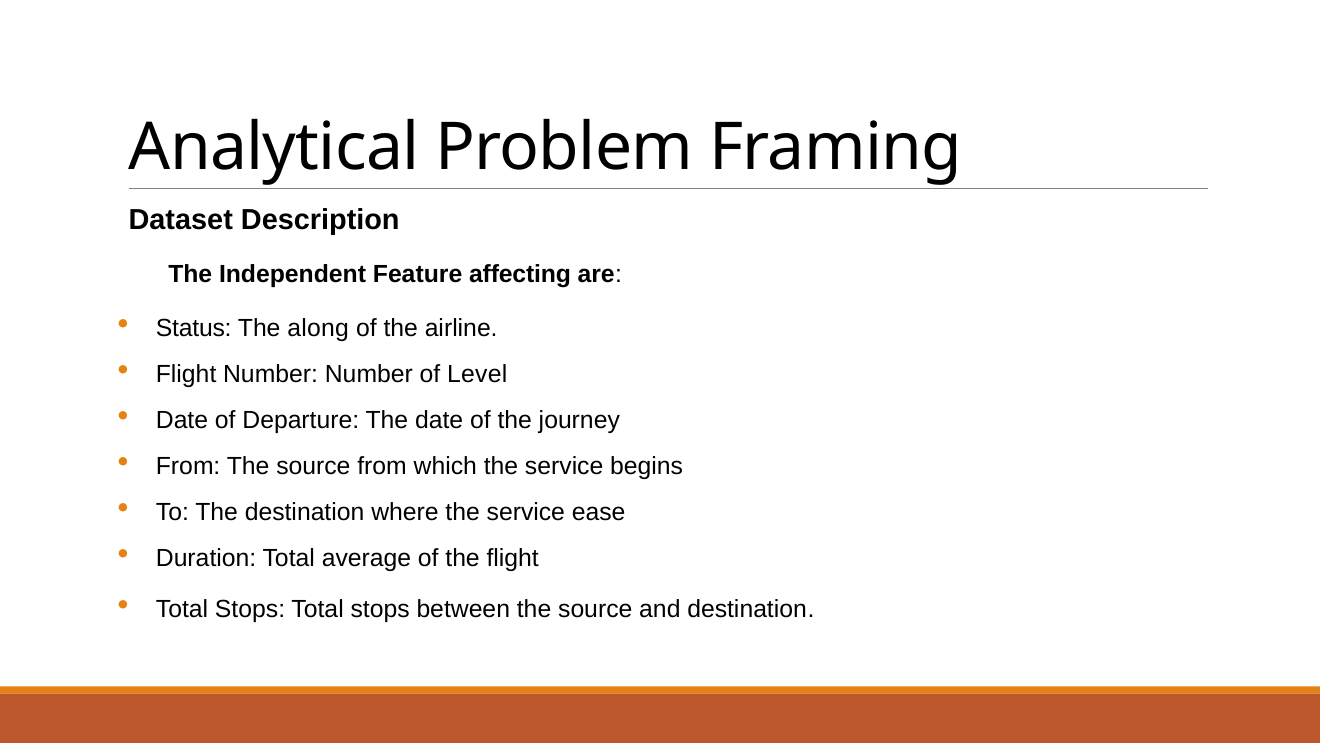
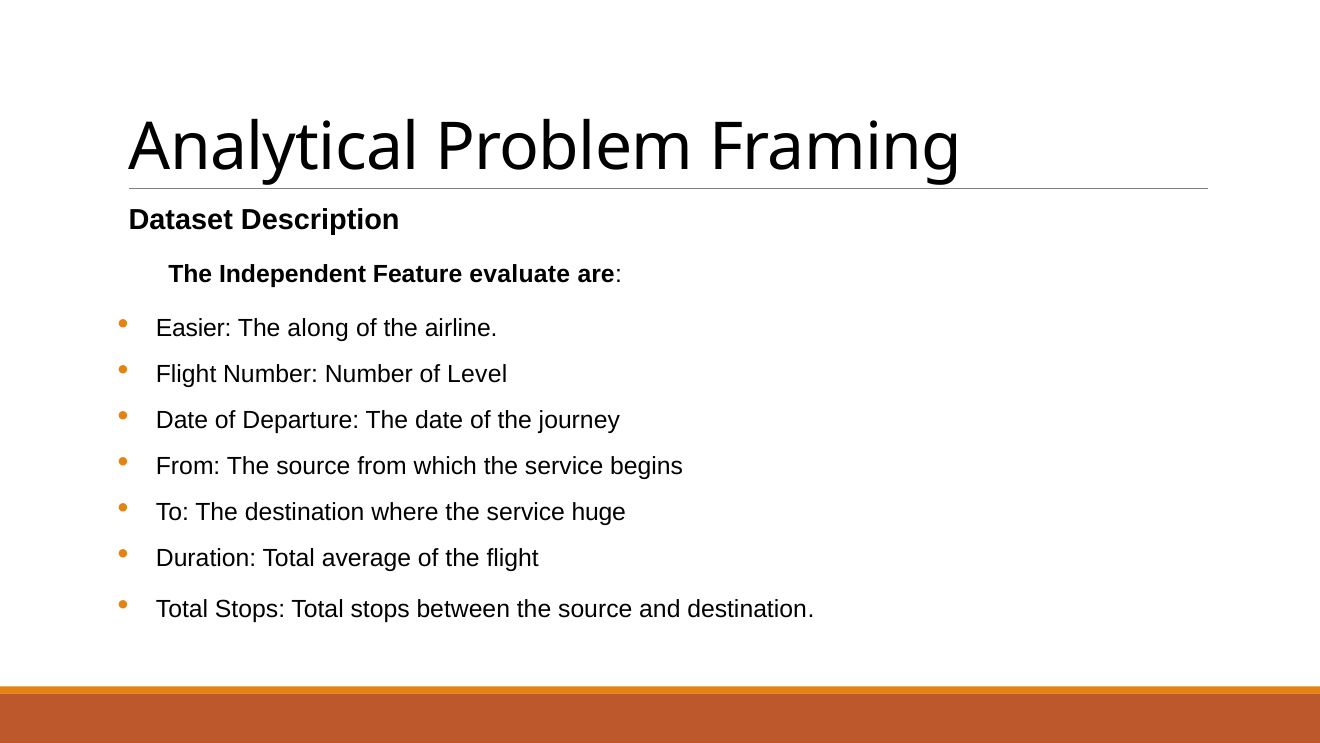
affecting: affecting -> evaluate
Status: Status -> Easier
ease: ease -> huge
